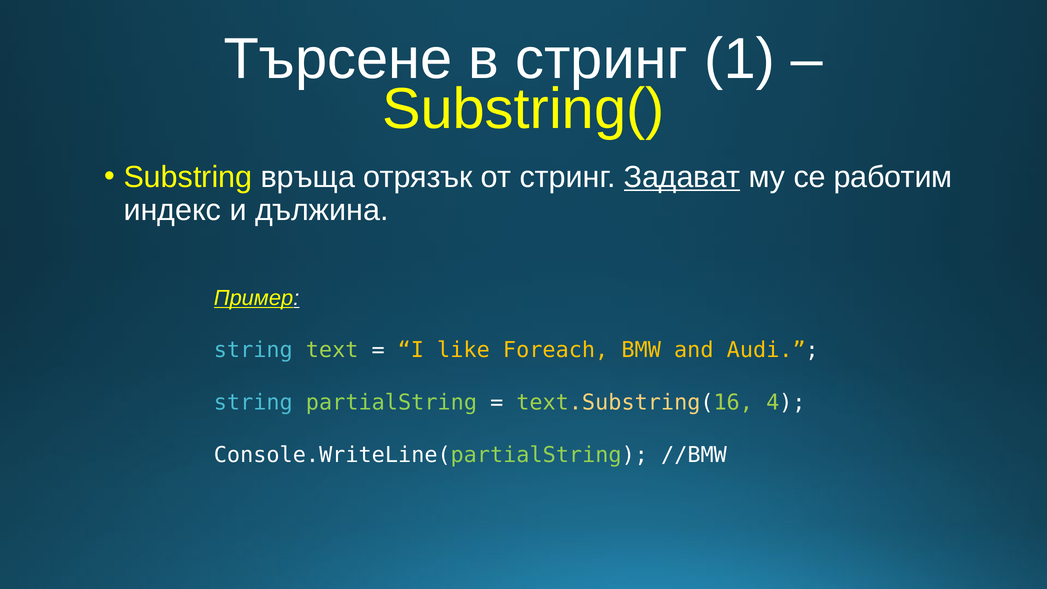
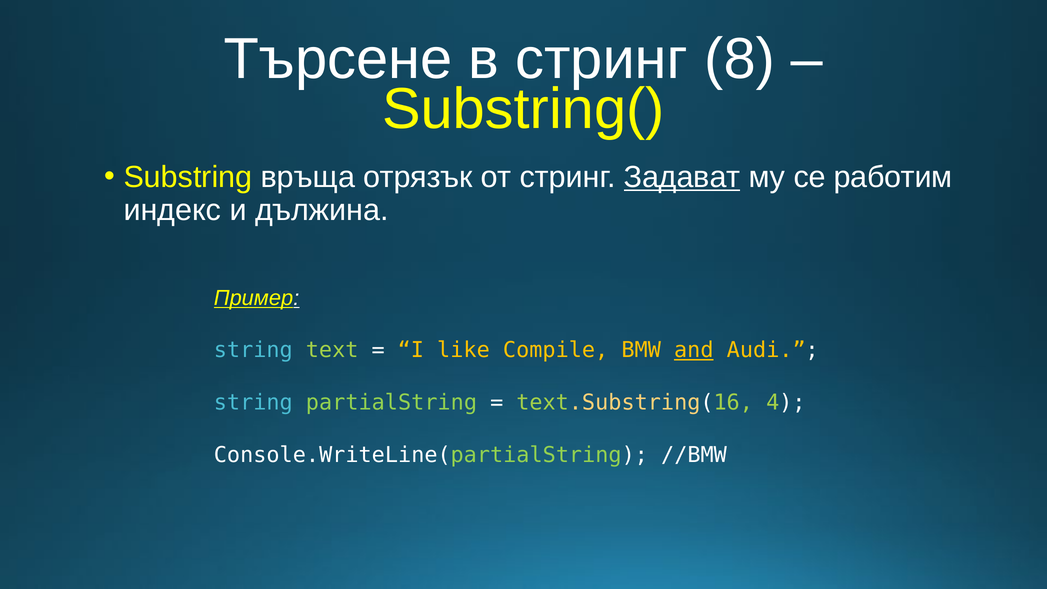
1: 1 -> 8
Foreach: Foreach -> Compile
and underline: none -> present
